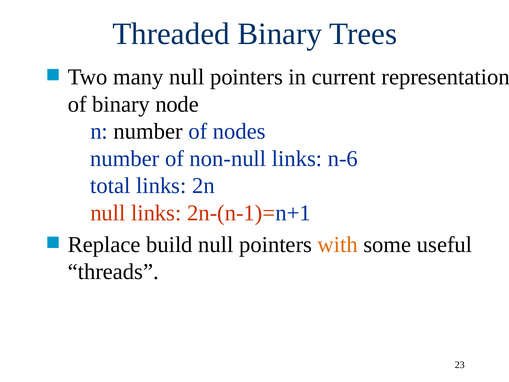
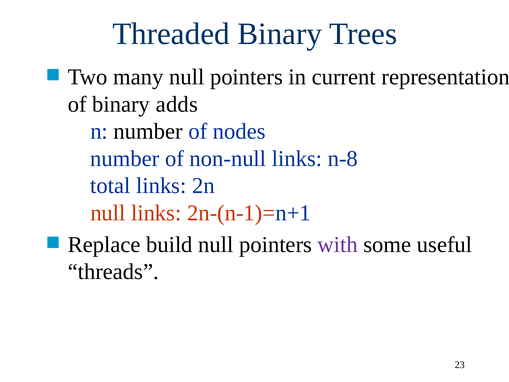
node: node -> adds
n-6: n-6 -> n-8
with colour: orange -> purple
